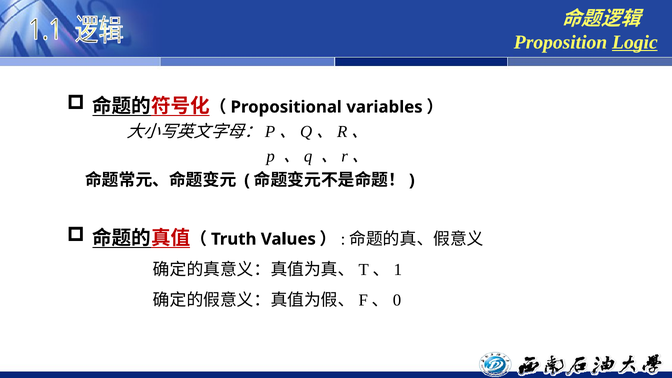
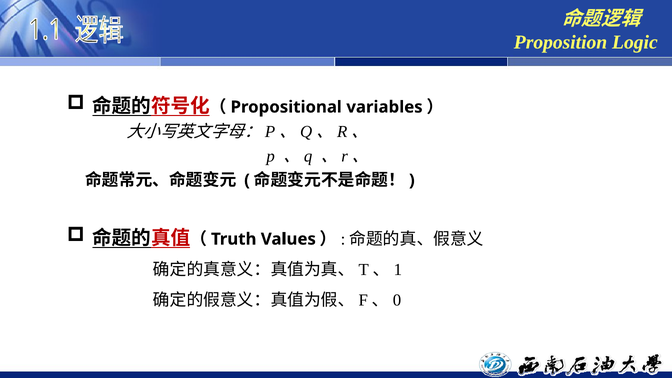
Logic underline: present -> none
